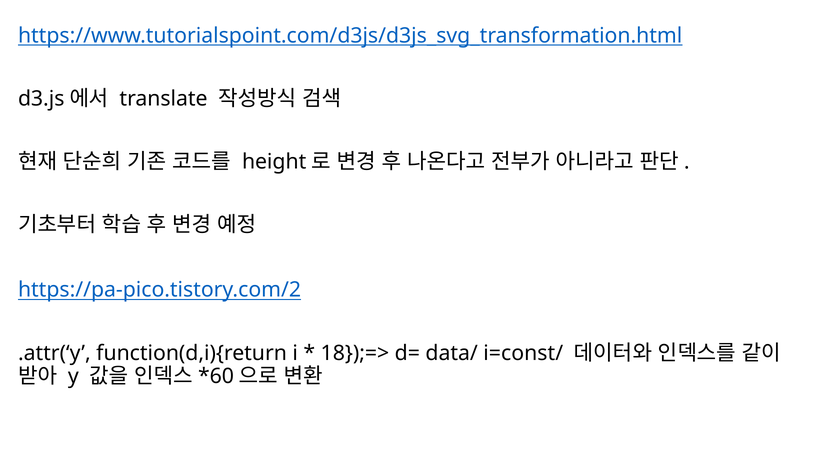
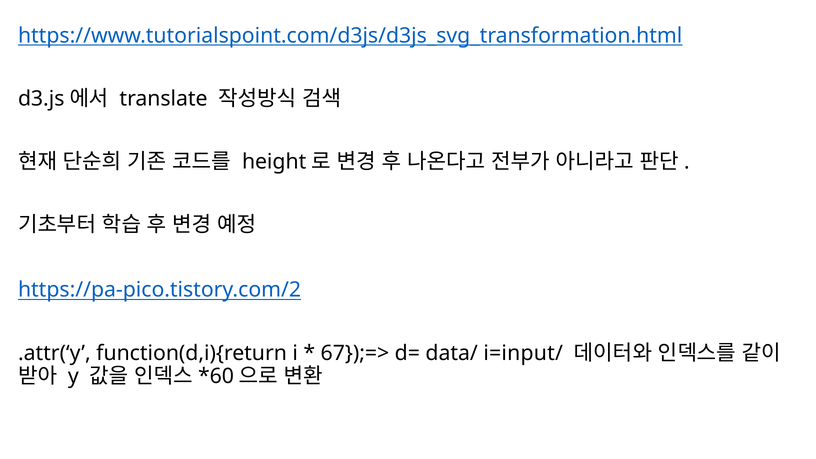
18});=>: 18});=> -> 67});=>
i=const/: i=const/ -> i=input/
